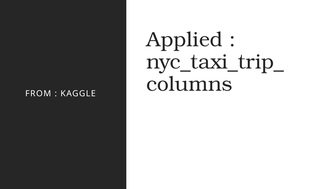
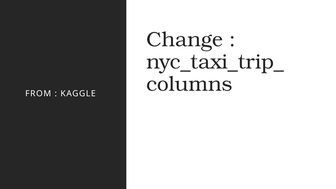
Applied: Applied -> Change
